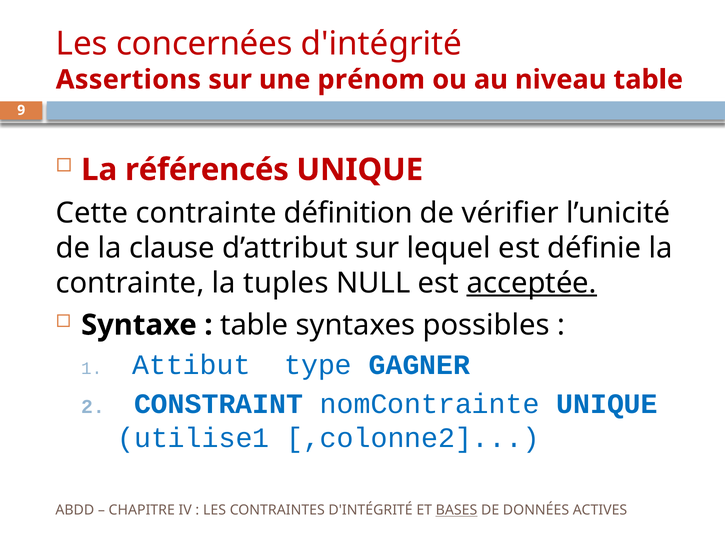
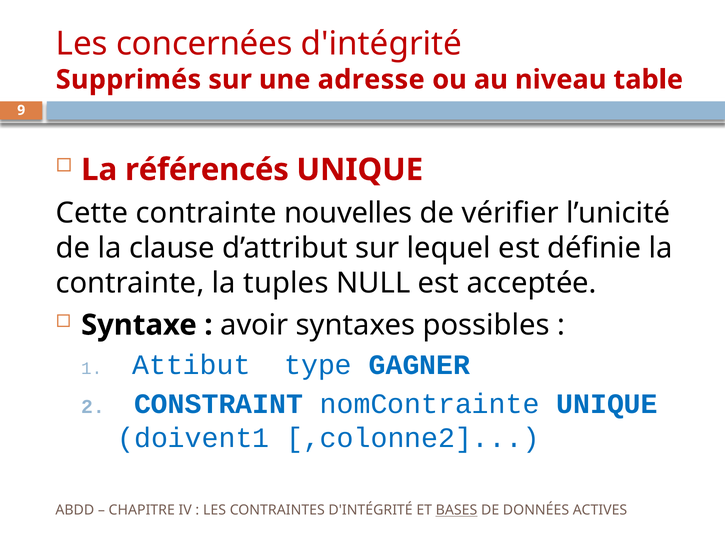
Assertions: Assertions -> Supprimés
prénom: prénom -> adresse
définition: définition -> nouvelles
acceptée underline: present -> none
table at (254, 325): table -> avoir
utilise1: utilise1 -> doivent1
